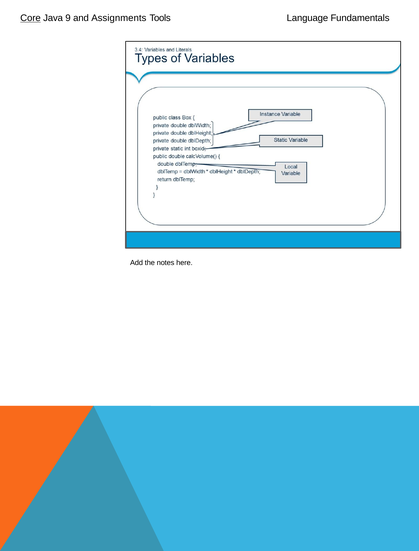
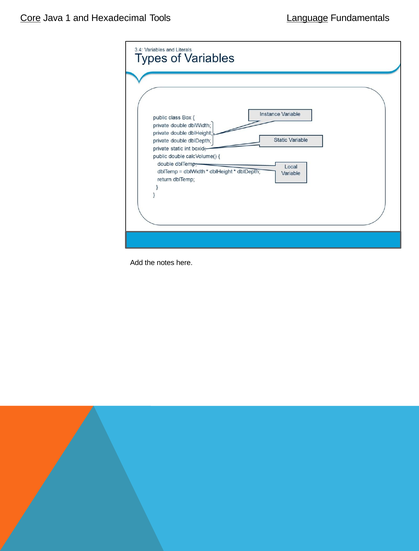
9: 9 -> 1
Assignments: Assignments -> Hexadecimal
Language underline: none -> present
